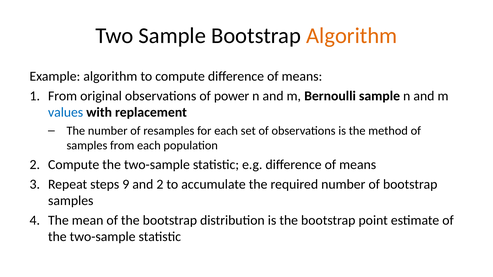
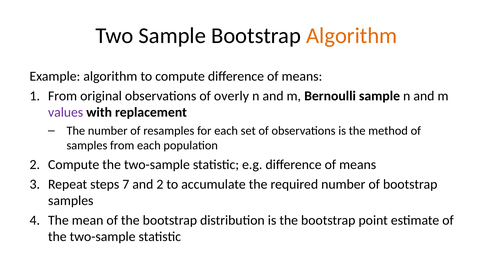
power: power -> overly
values colour: blue -> purple
9: 9 -> 7
